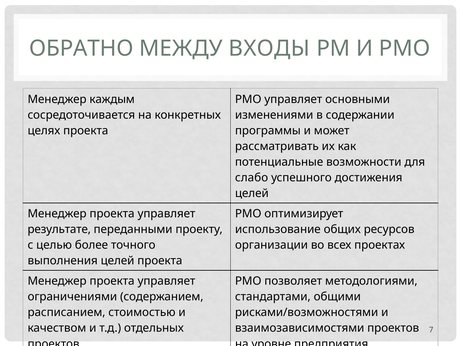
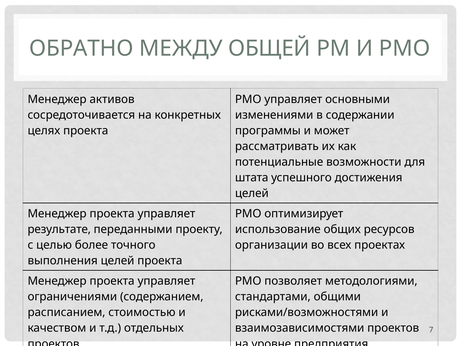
ВХОДЫ: ВХОДЫ -> ОБЩЕЙ
каждым: каждым -> активов
слабо: слабо -> штата
